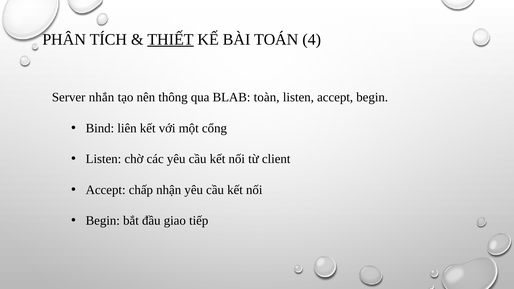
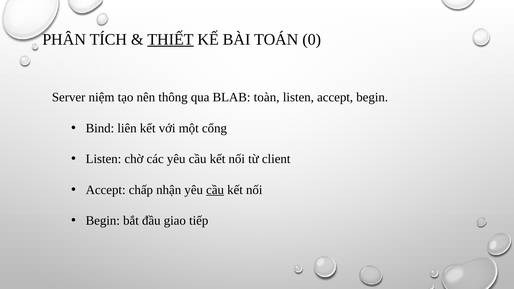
4: 4 -> 0
nhắn: nhắn -> niệm
cầu at (215, 190) underline: none -> present
